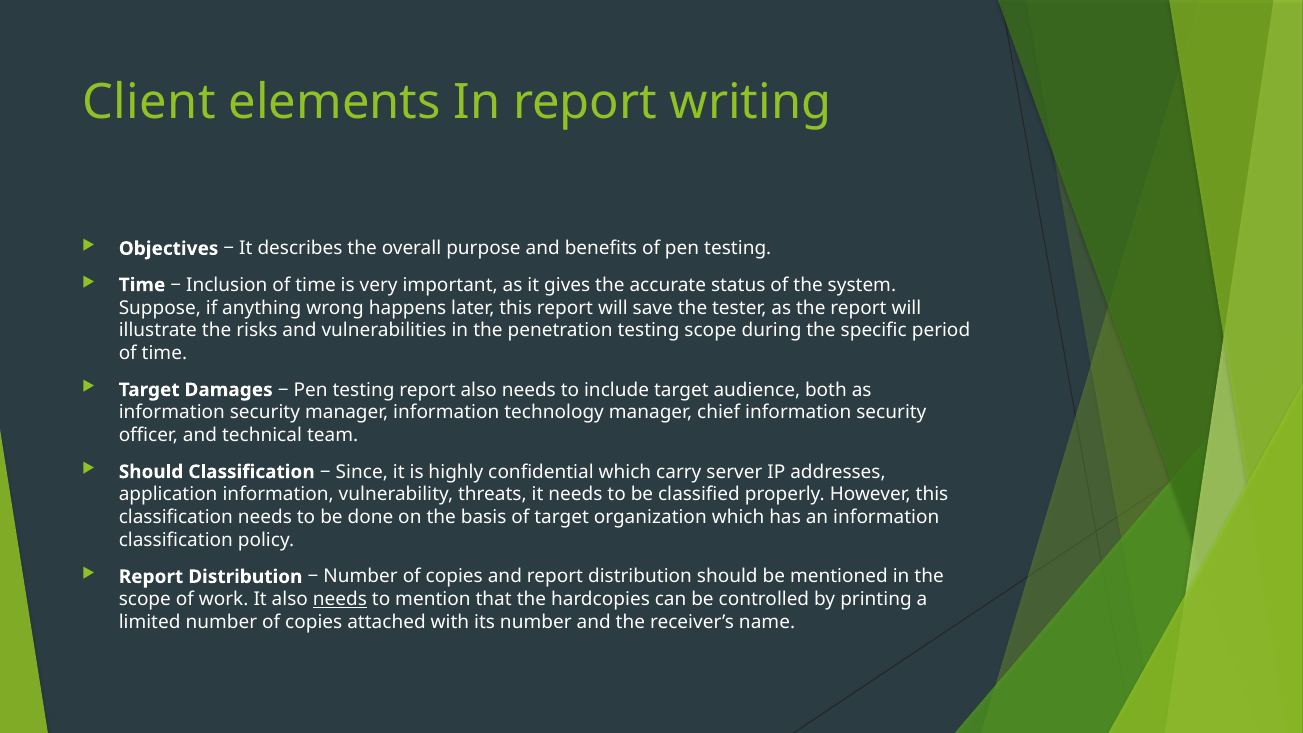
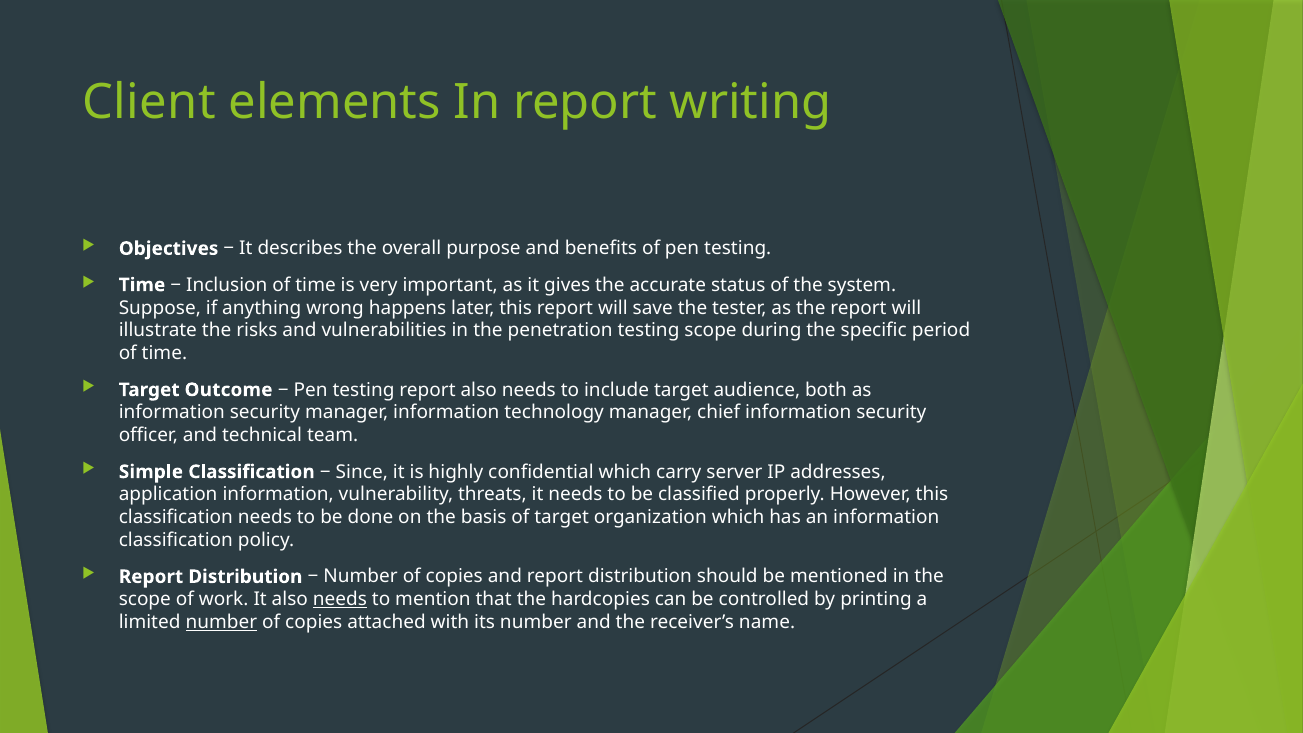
Damages: Damages -> Outcome
Should at (151, 472): Should -> Simple
number at (221, 622) underline: none -> present
